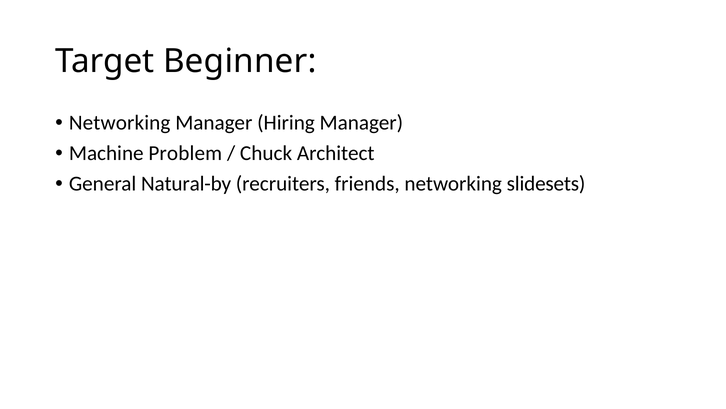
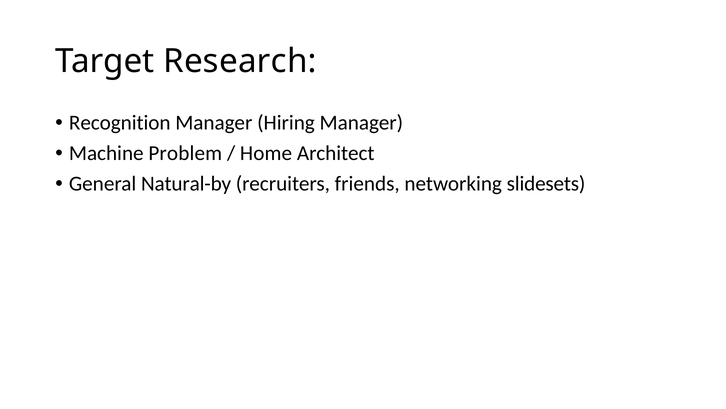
Beginner: Beginner -> Research
Networking at (120, 123): Networking -> Recognition
Chuck: Chuck -> Home
